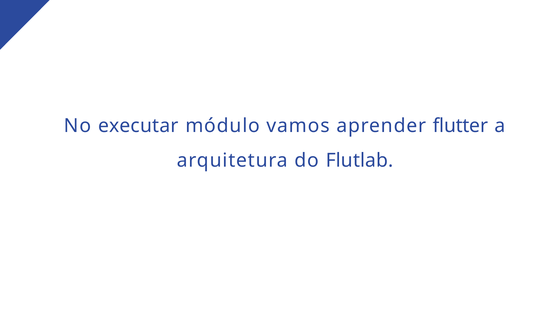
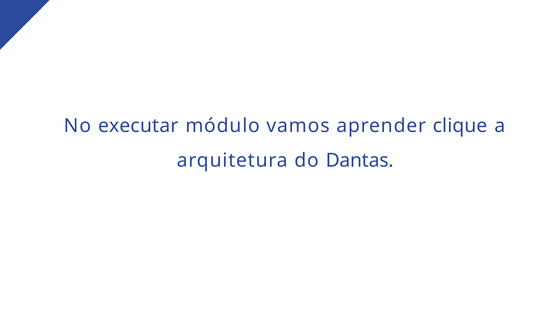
flutter: flutter -> clique
Flutlab: Flutlab -> Dantas
